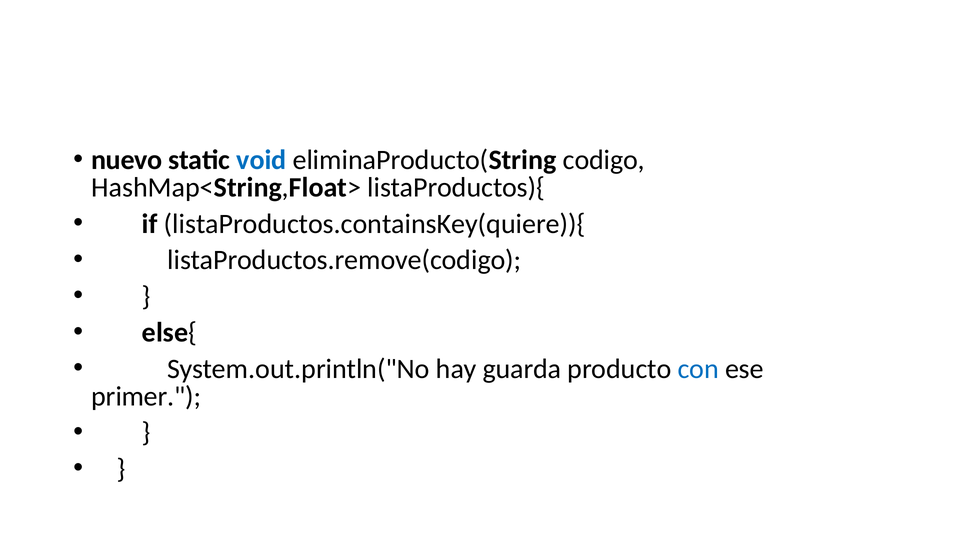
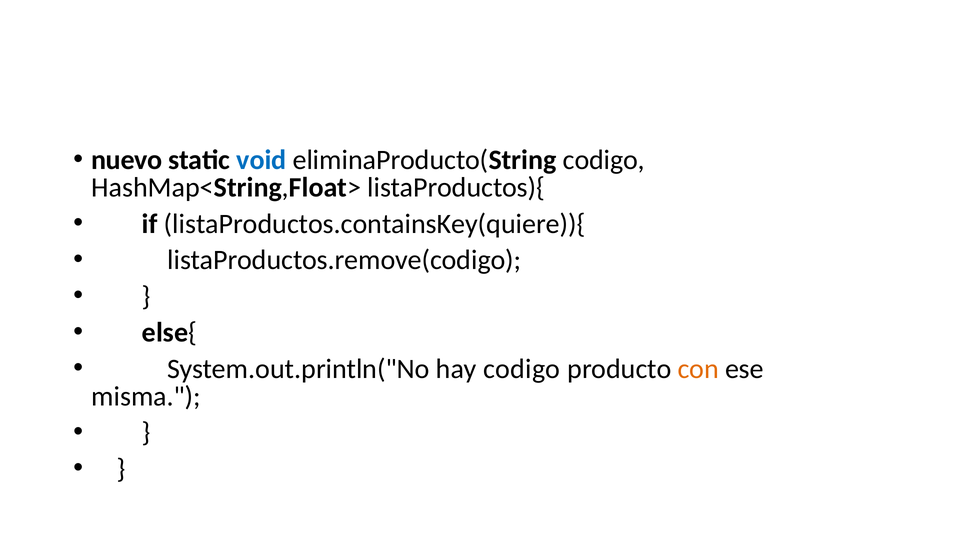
hay guarda: guarda -> codigo
con colour: blue -> orange
primer: primer -> misma
